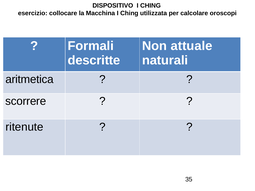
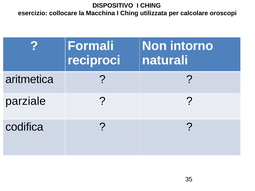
attuale: attuale -> intorno
descritte: descritte -> reciproci
scorrere: scorrere -> parziale
ritenute: ritenute -> codifica
